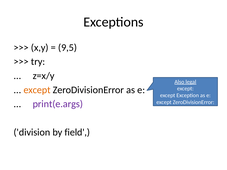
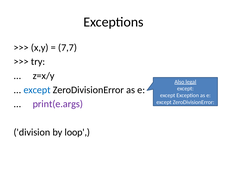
9,5: 9,5 -> 7,7
except at (37, 90) colour: orange -> blue
field: field -> loop
